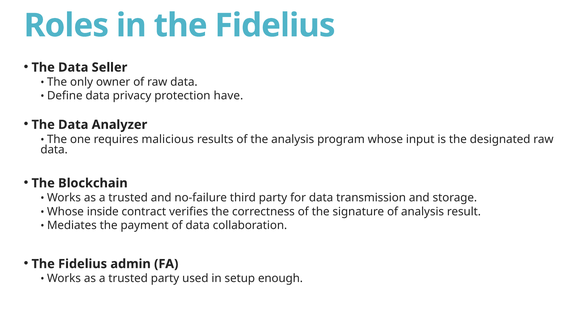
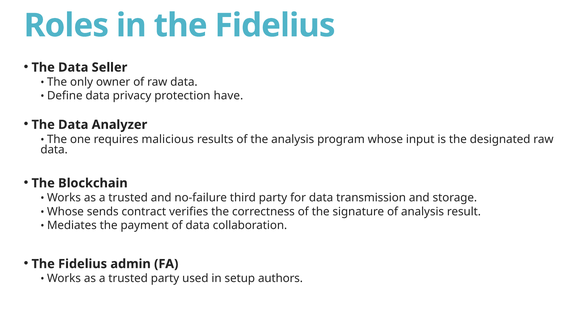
inside: inside -> sends
enough: enough -> authors
